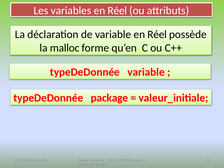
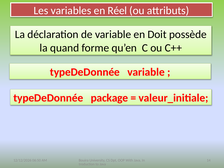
variable en Réel: Réel -> Doit
malloc: malloc -> quand
